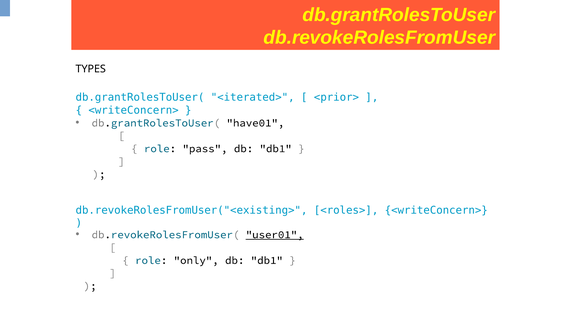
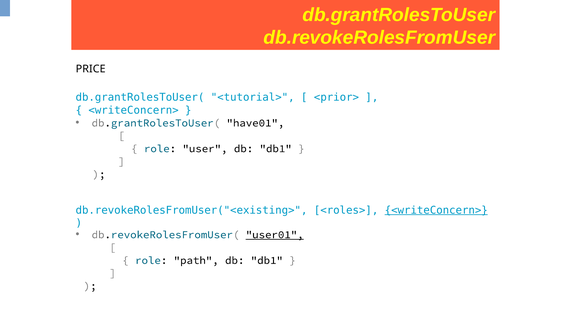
TYPES: TYPES -> PRICE
<iterated>: <iterated> -> <tutorial>
pass: pass -> user
<writeConcern> at (436, 210) underline: none -> present
only: only -> path
